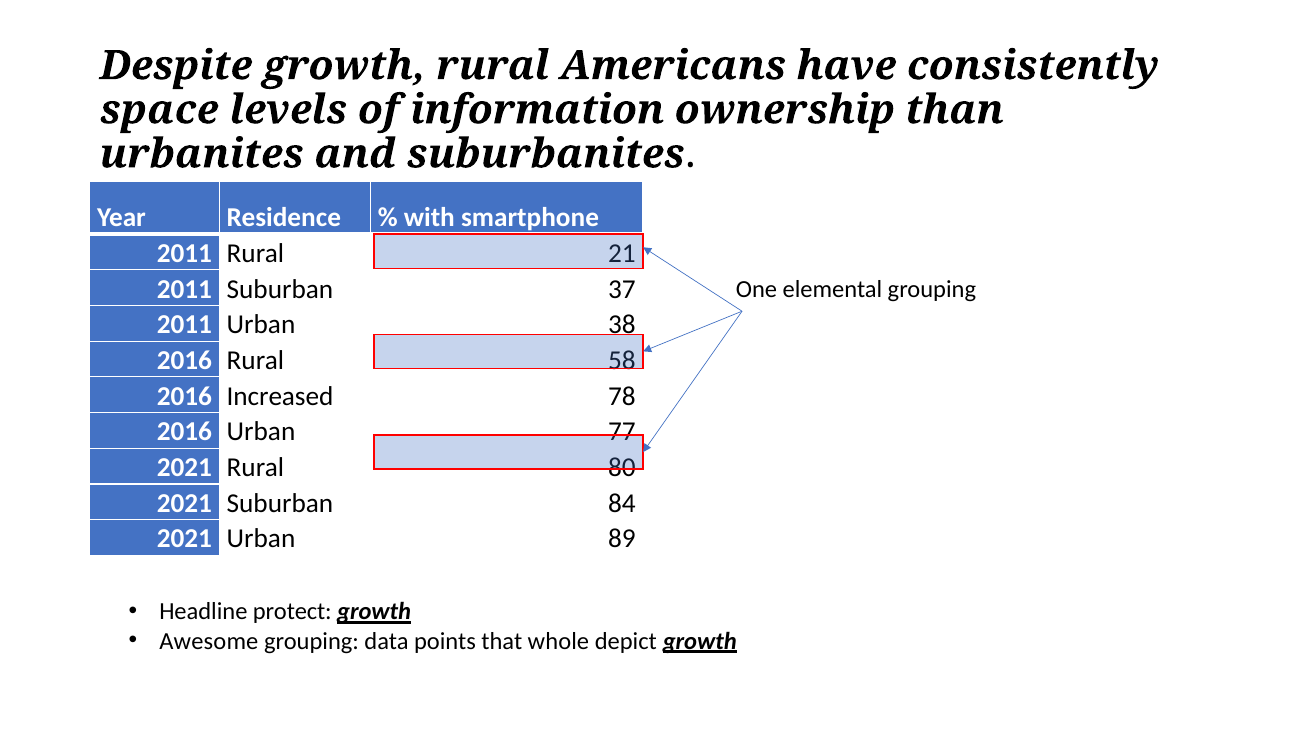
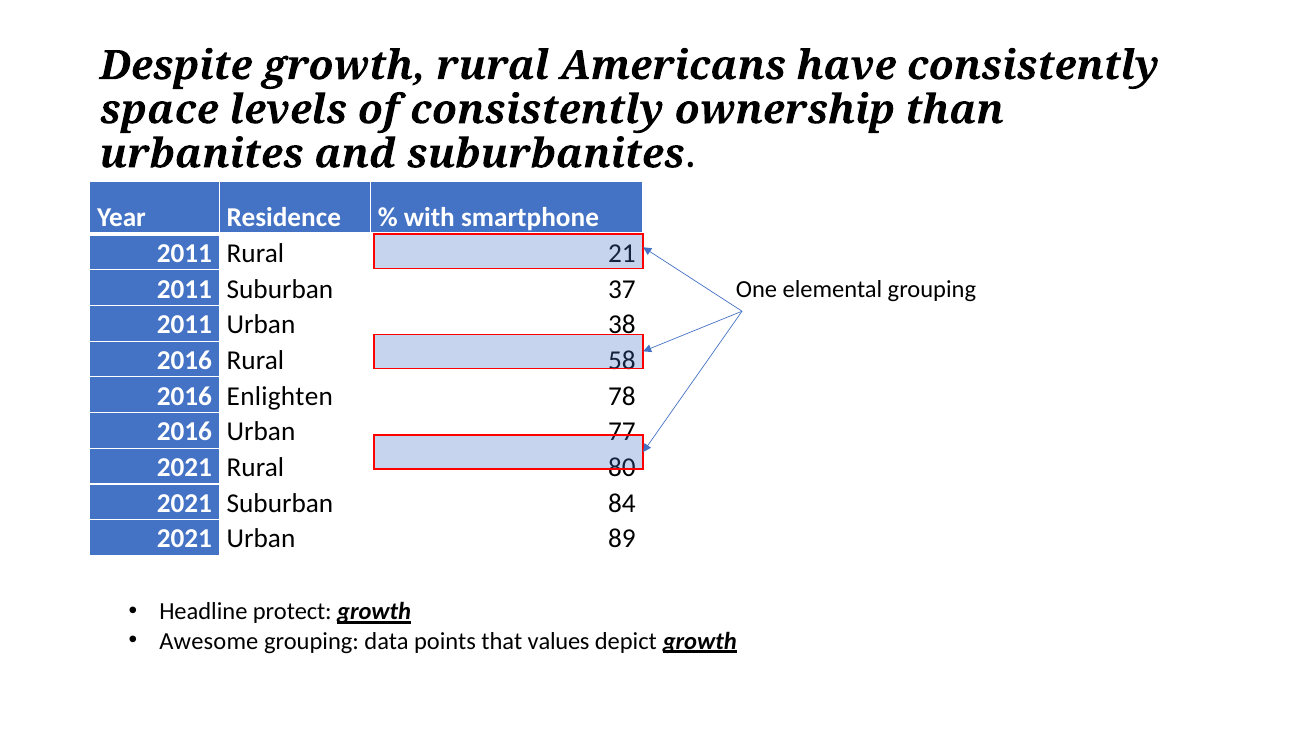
of information: information -> consistently
Increased: Increased -> Enlighten
whole: whole -> values
